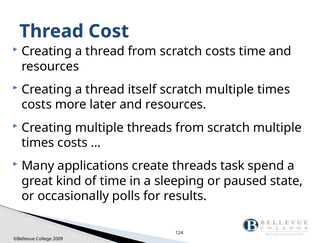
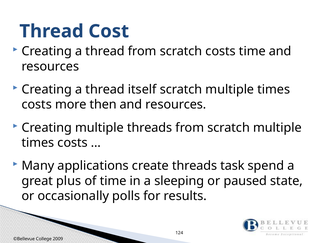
later: later -> then
kind: kind -> plus
